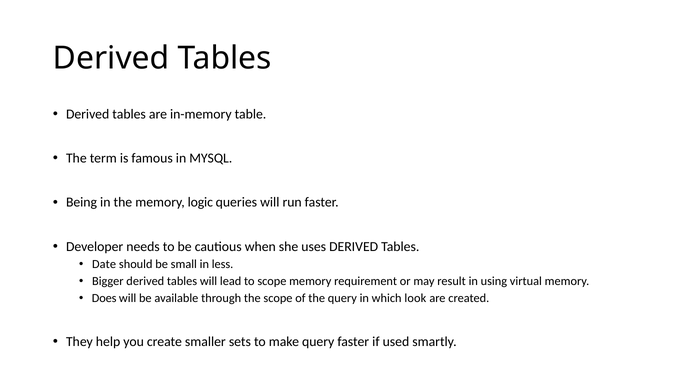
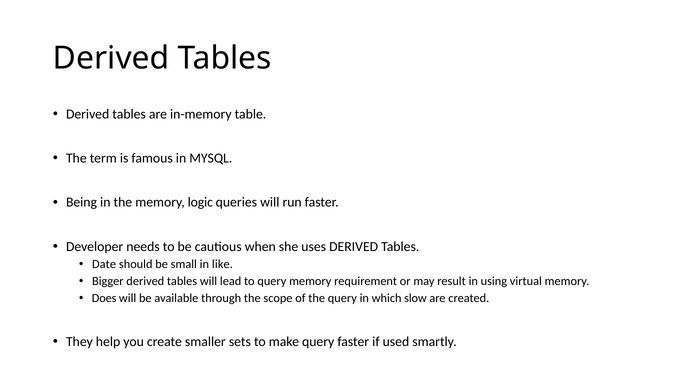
less: less -> like
to scope: scope -> query
look: look -> slow
